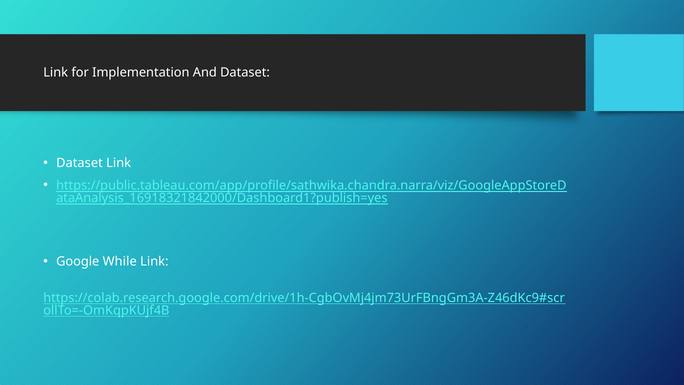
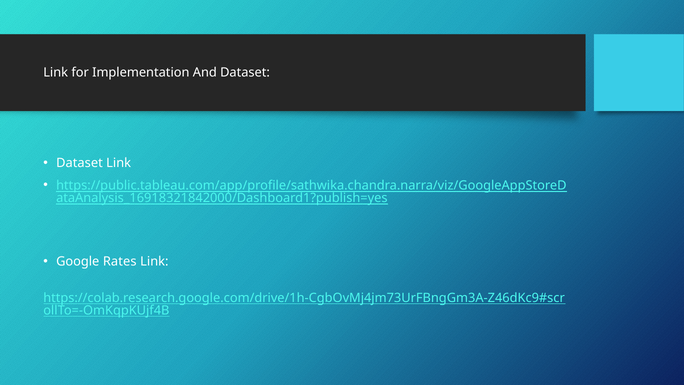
While: While -> Rates
